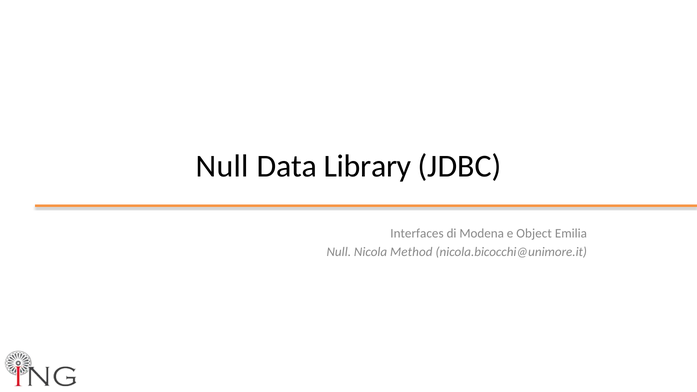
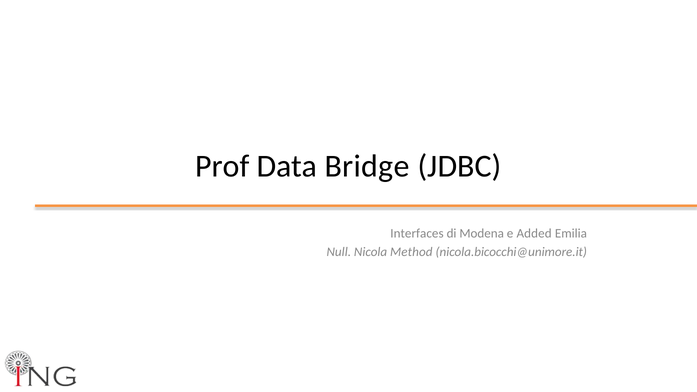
Null at (222, 166): Null -> Prof
Library: Library -> Bridge
Object: Object -> Added
